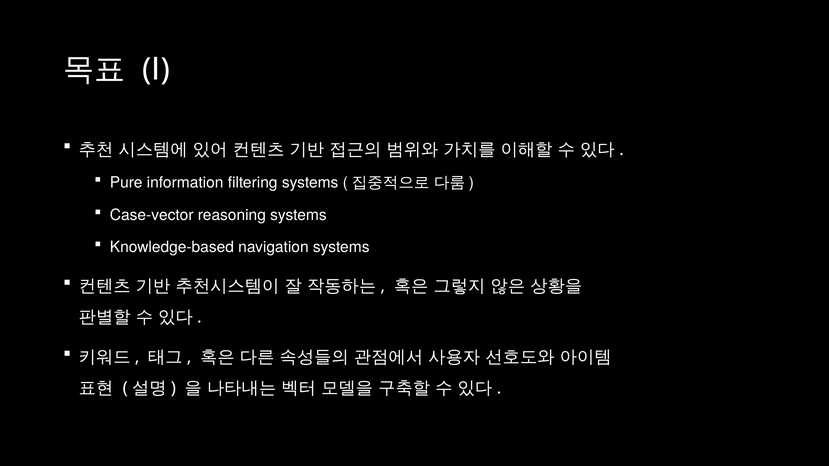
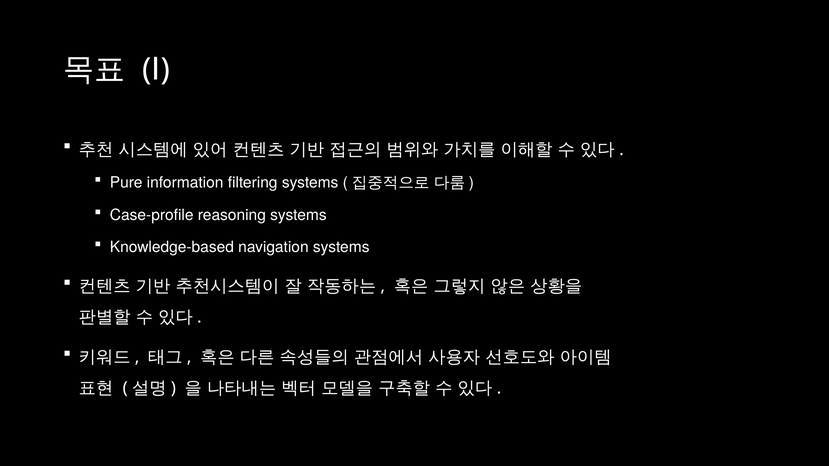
Case-vector: Case-vector -> Case-profile
